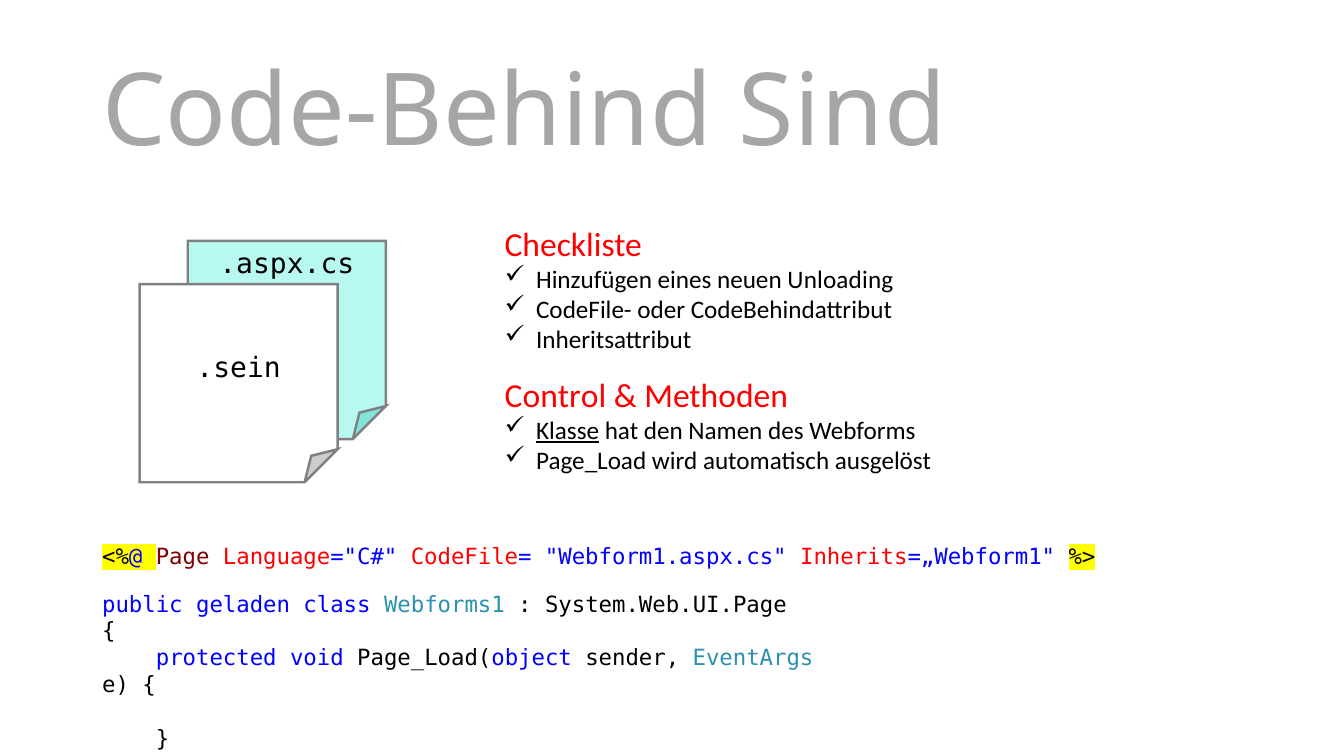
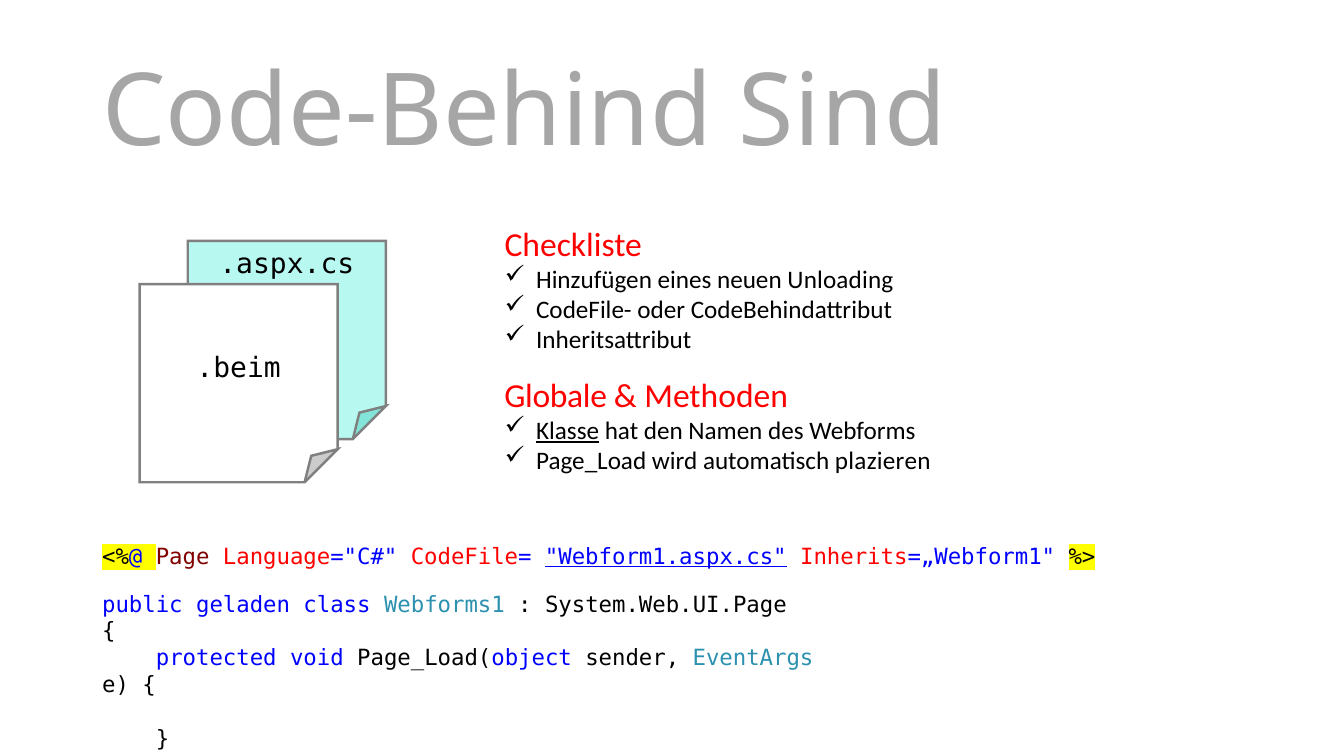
.sein: .sein -> .beim
Control: Control -> Globale
ausgelöst: ausgelöst -> plazieren
Webform1.aspx.cs underline: none -> present
